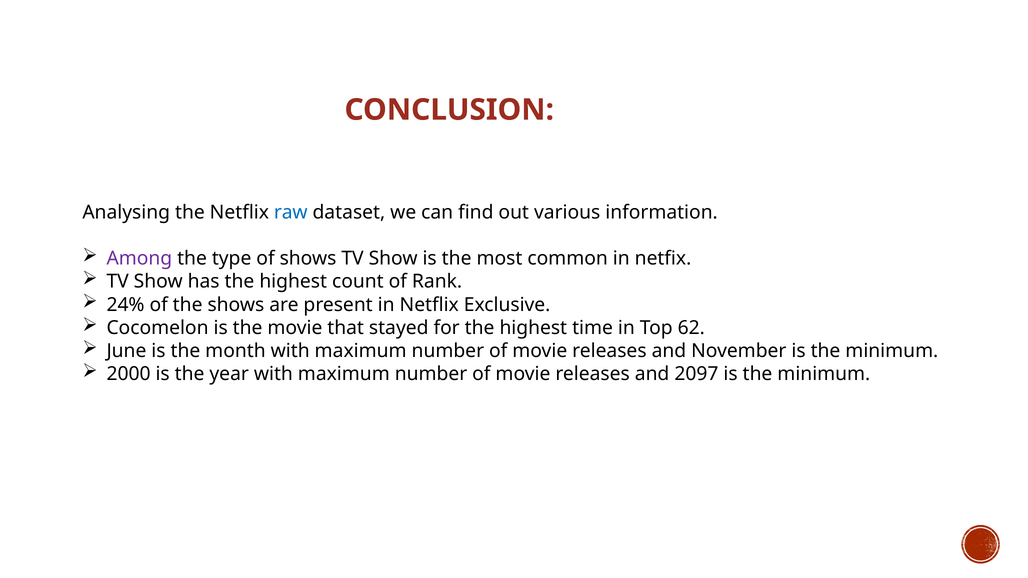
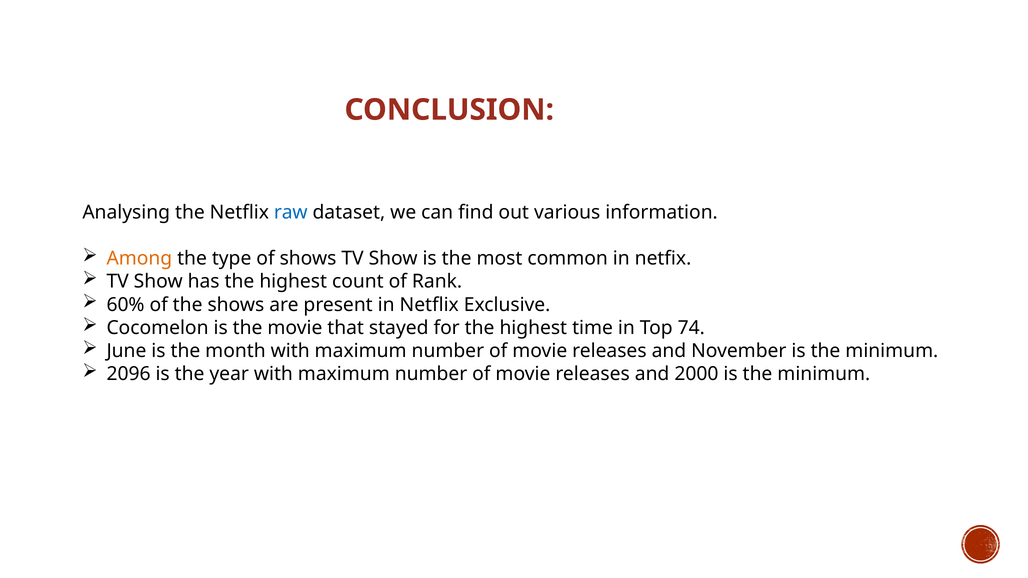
Among colour: purple -> orange
24%: 24% -> 60%
62: 62 -> 74
2000: 2000 -> 2096
2097: 2097 -> 2000
